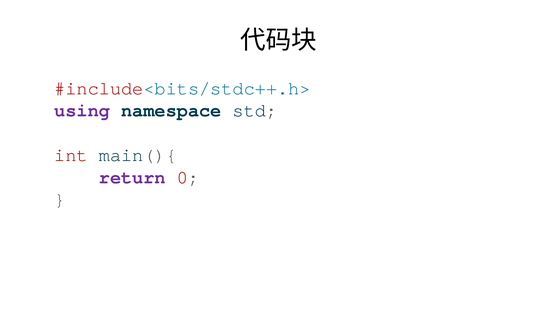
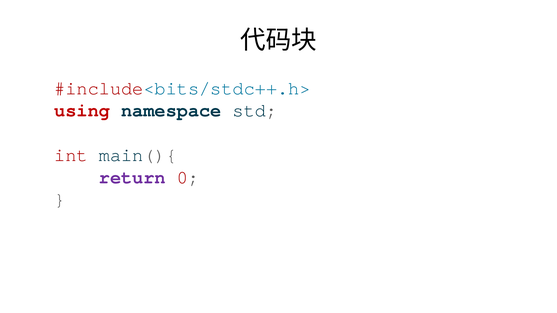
using colour: purple -> red
